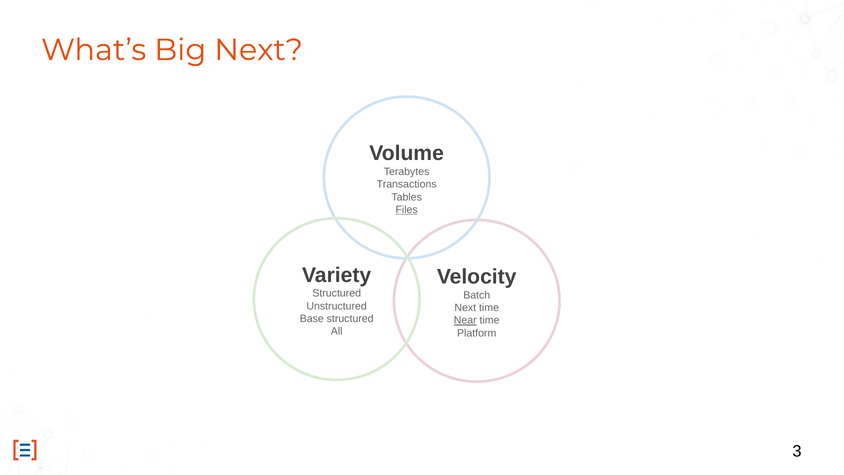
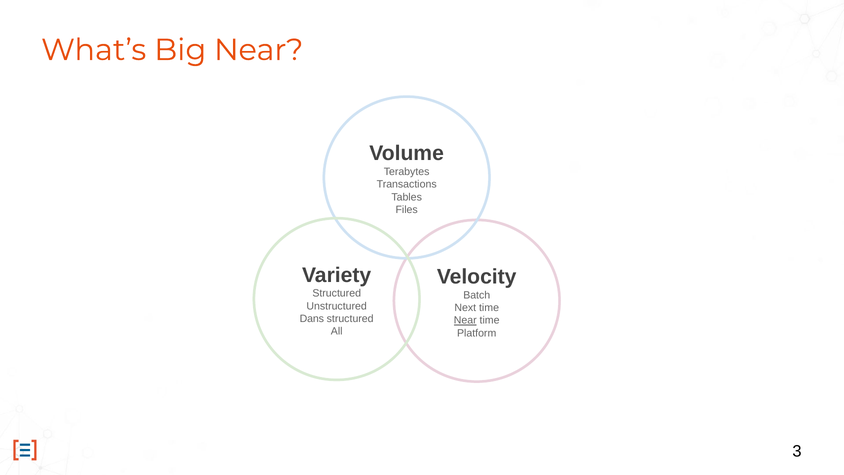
Big Next: Next -> Near
Files underline: present -> none
Base: Base -> Dans
